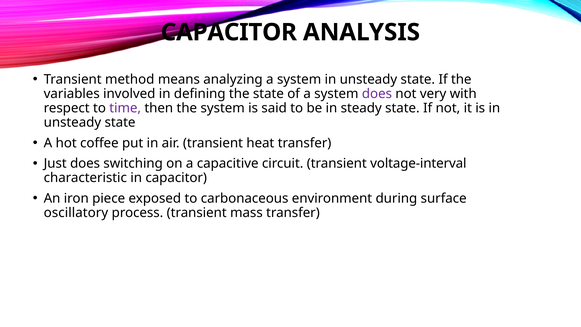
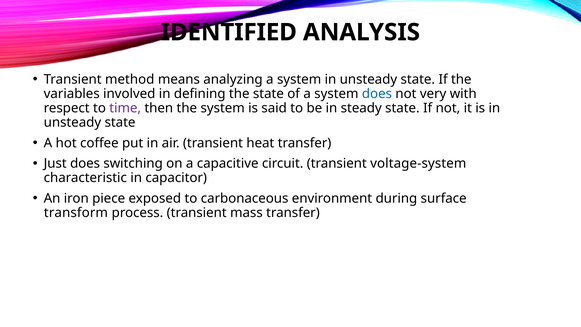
CAPACITOR at (229, 32): CAPACITOR -> IDENTIFIED
does at (377, 94) colour: purple -> blue
voltage-interval: voltage-interval -> voltage-system
oscillatory: oscillatory -> transform
